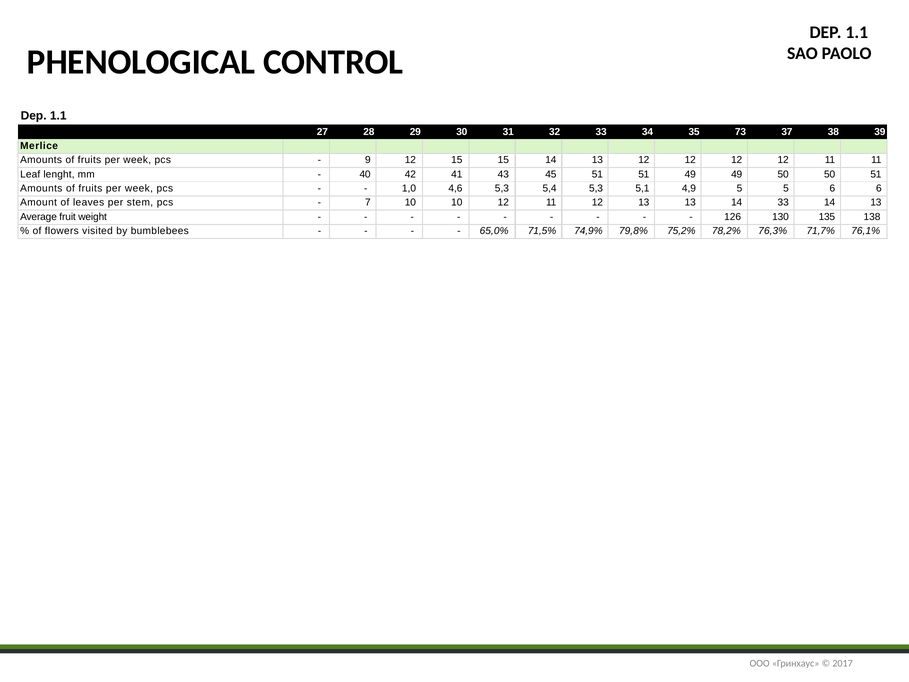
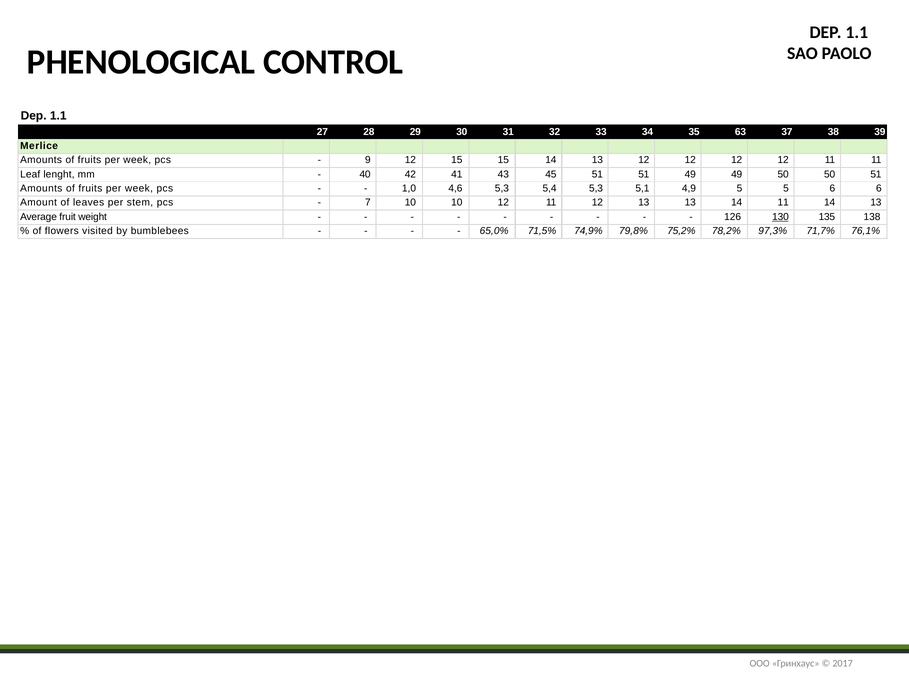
73: 73 -> 63
14 33: 33 -> 11
130 underline: none -> present
76,3%: 76,3% -> 97,3%
